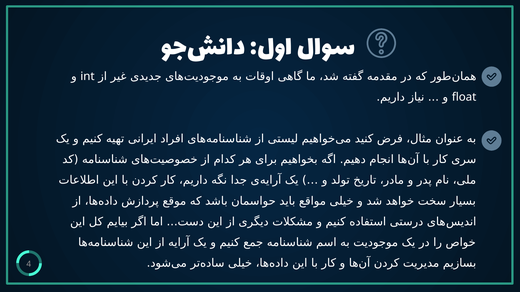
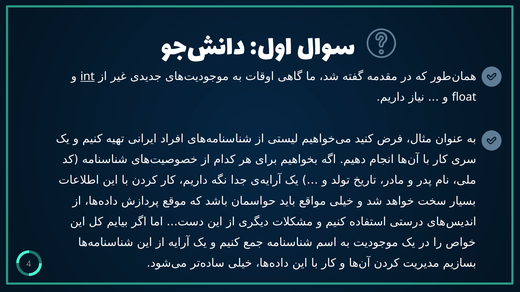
int underline: none -> present
